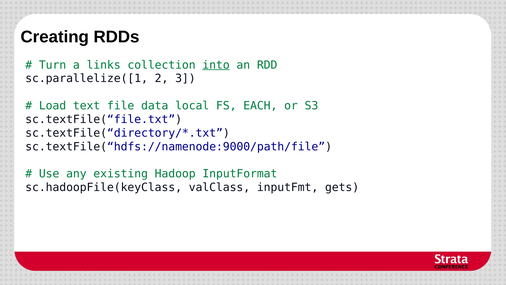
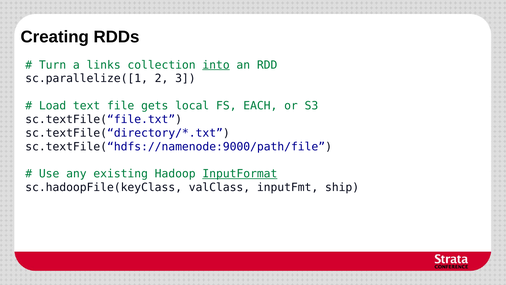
data: data -> gets
InputFormat underline: none -> present
gets: gets -> ship
